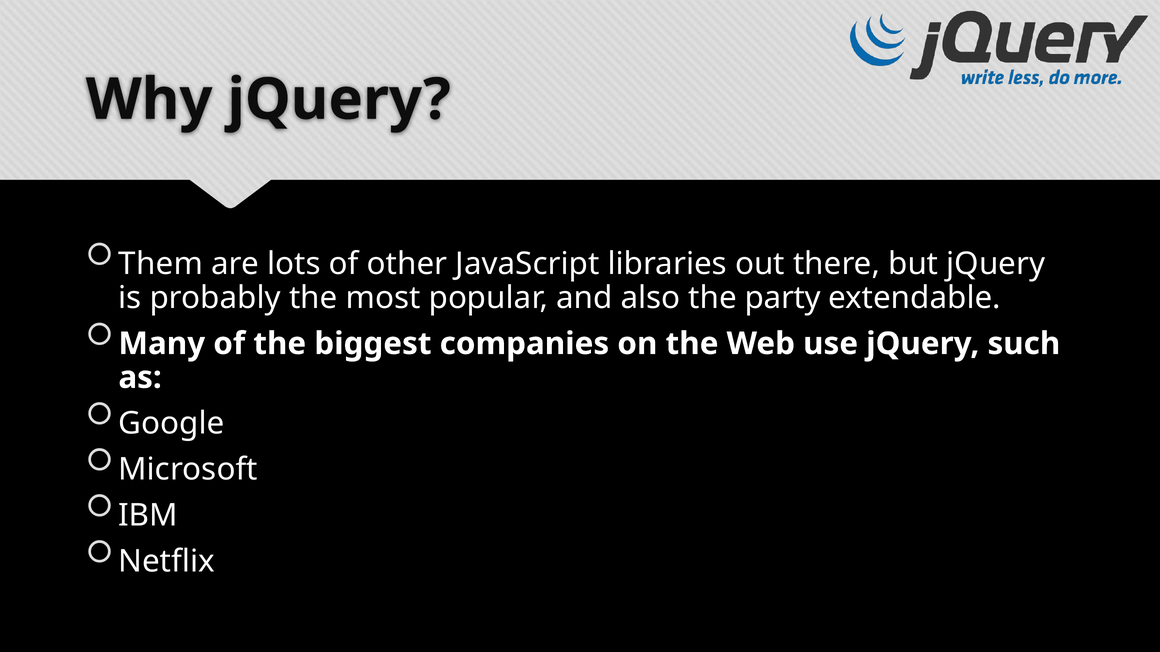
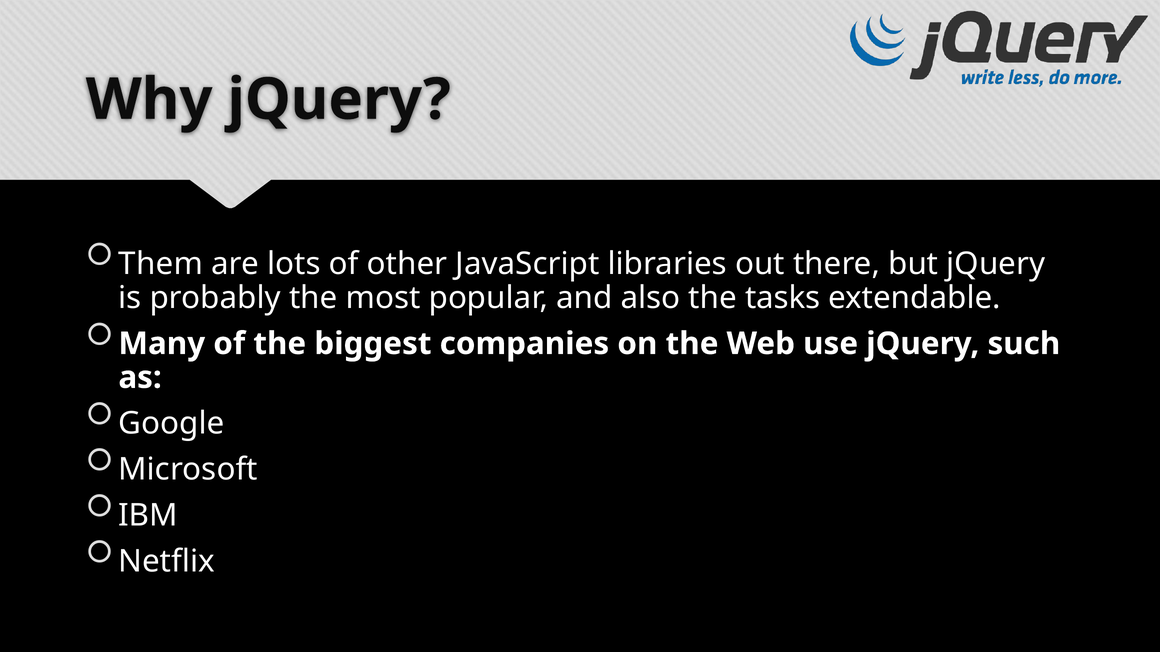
party: party -> tasks
